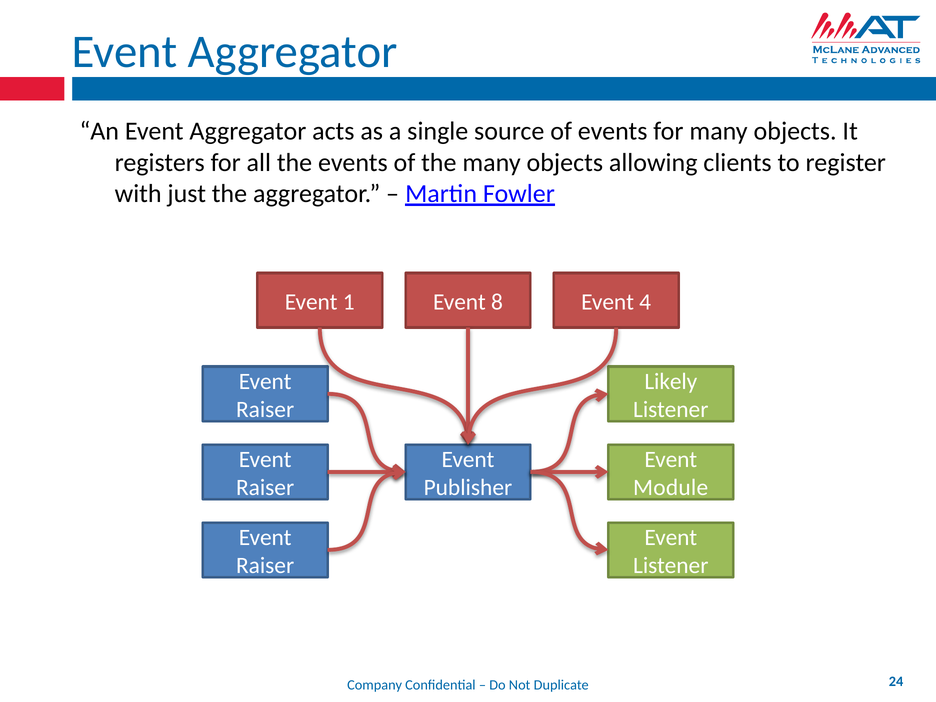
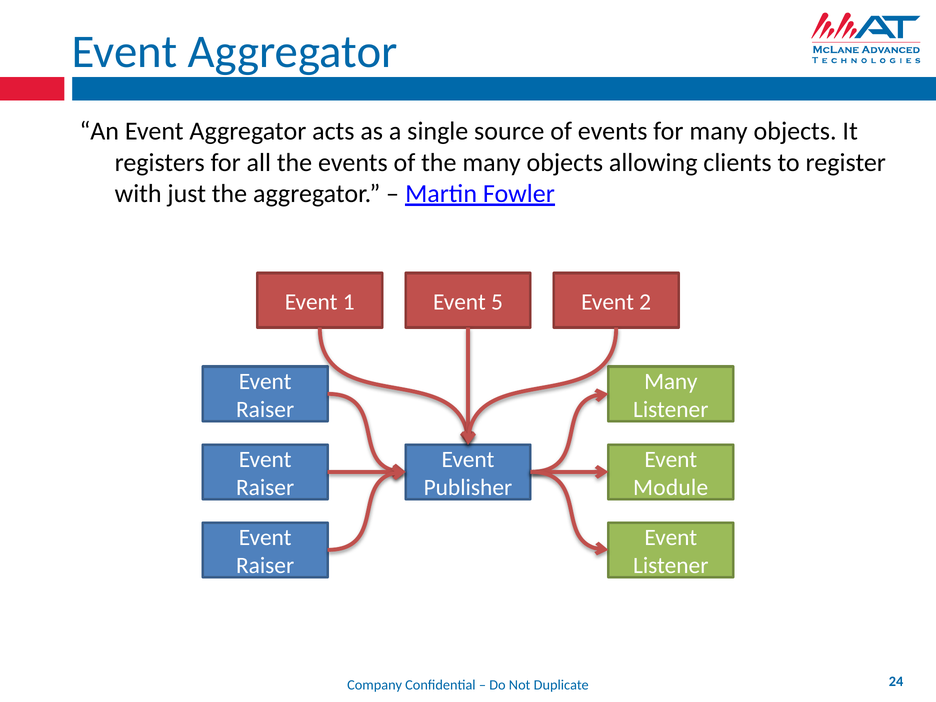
8: 8 -> 5
4: 4 -> 2
Likely at (671, 381): Likely -> Many
